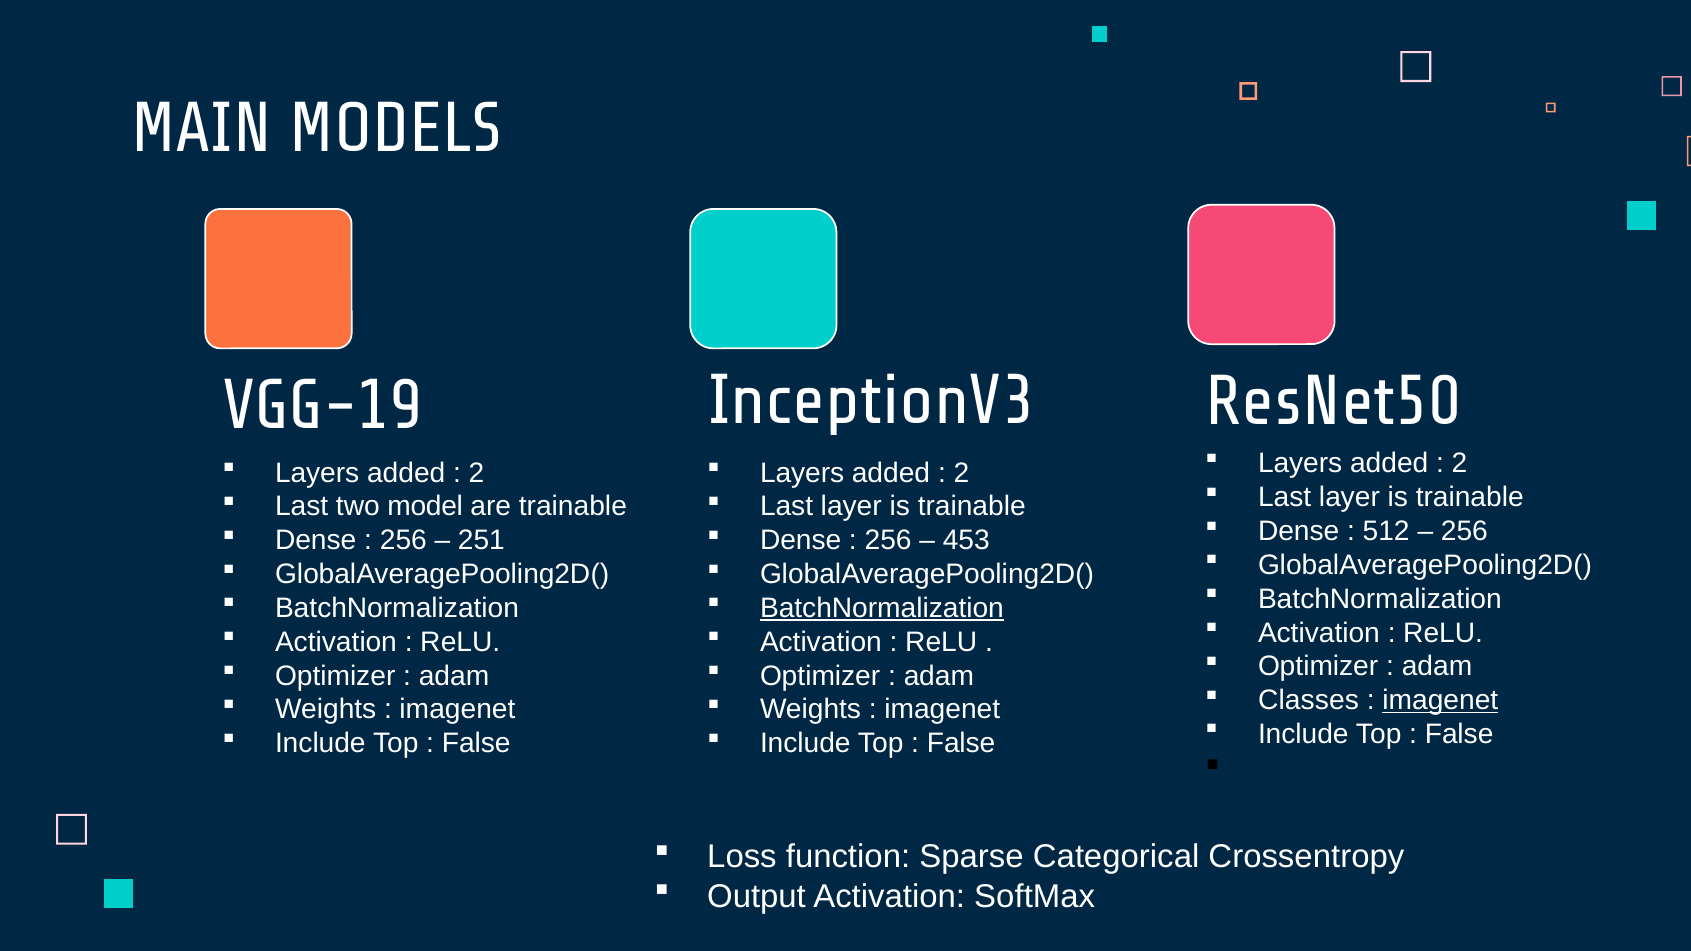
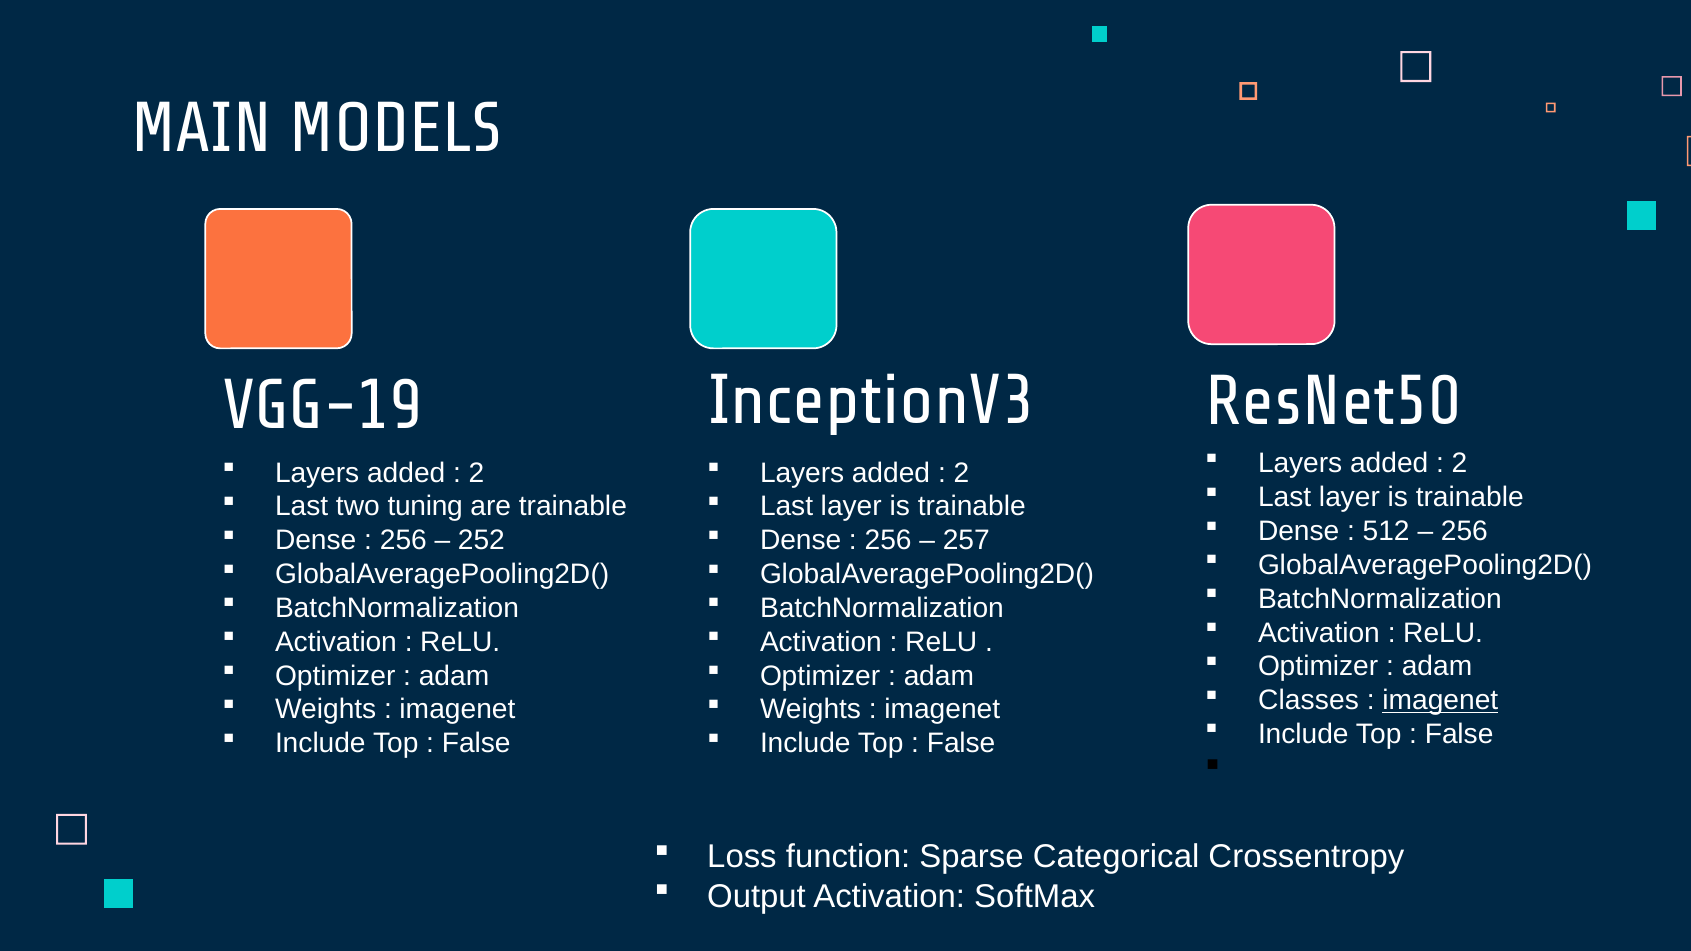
model: model -> tuning
251: 251 -> 252
453: 453 -> 257
BatchNormalization at (882, 608) underline: present -> none
